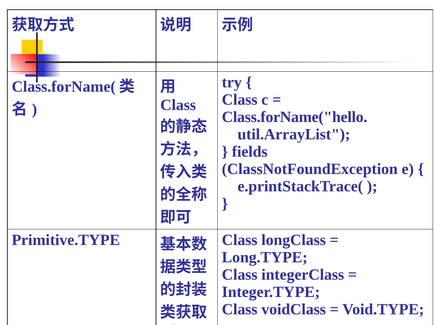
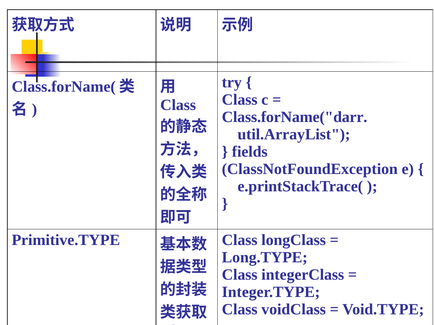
Class.forName("hello: Class.forName("hello -> Class.forName("darr
